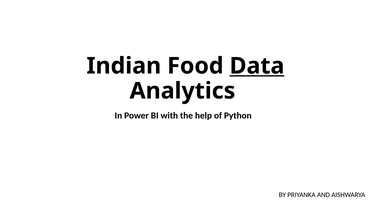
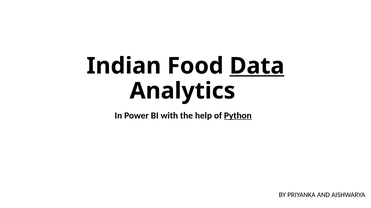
Python underline: none -> present
